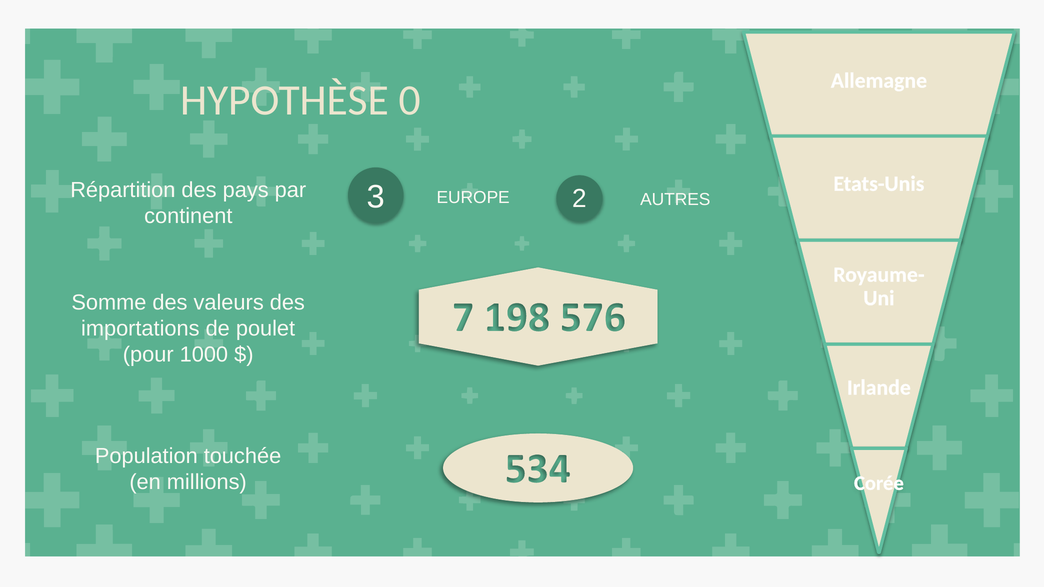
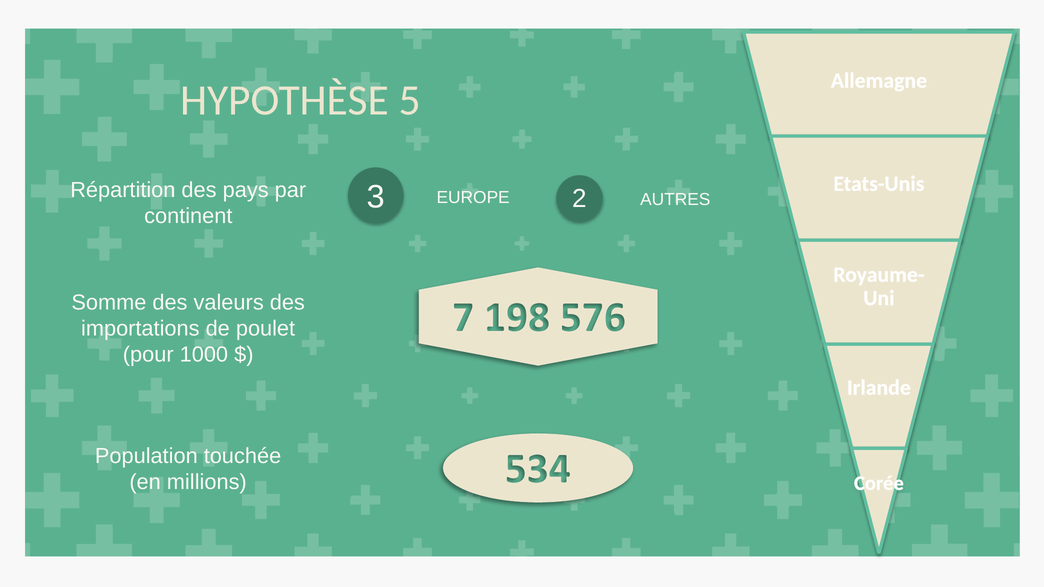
0: 0 -> 5
